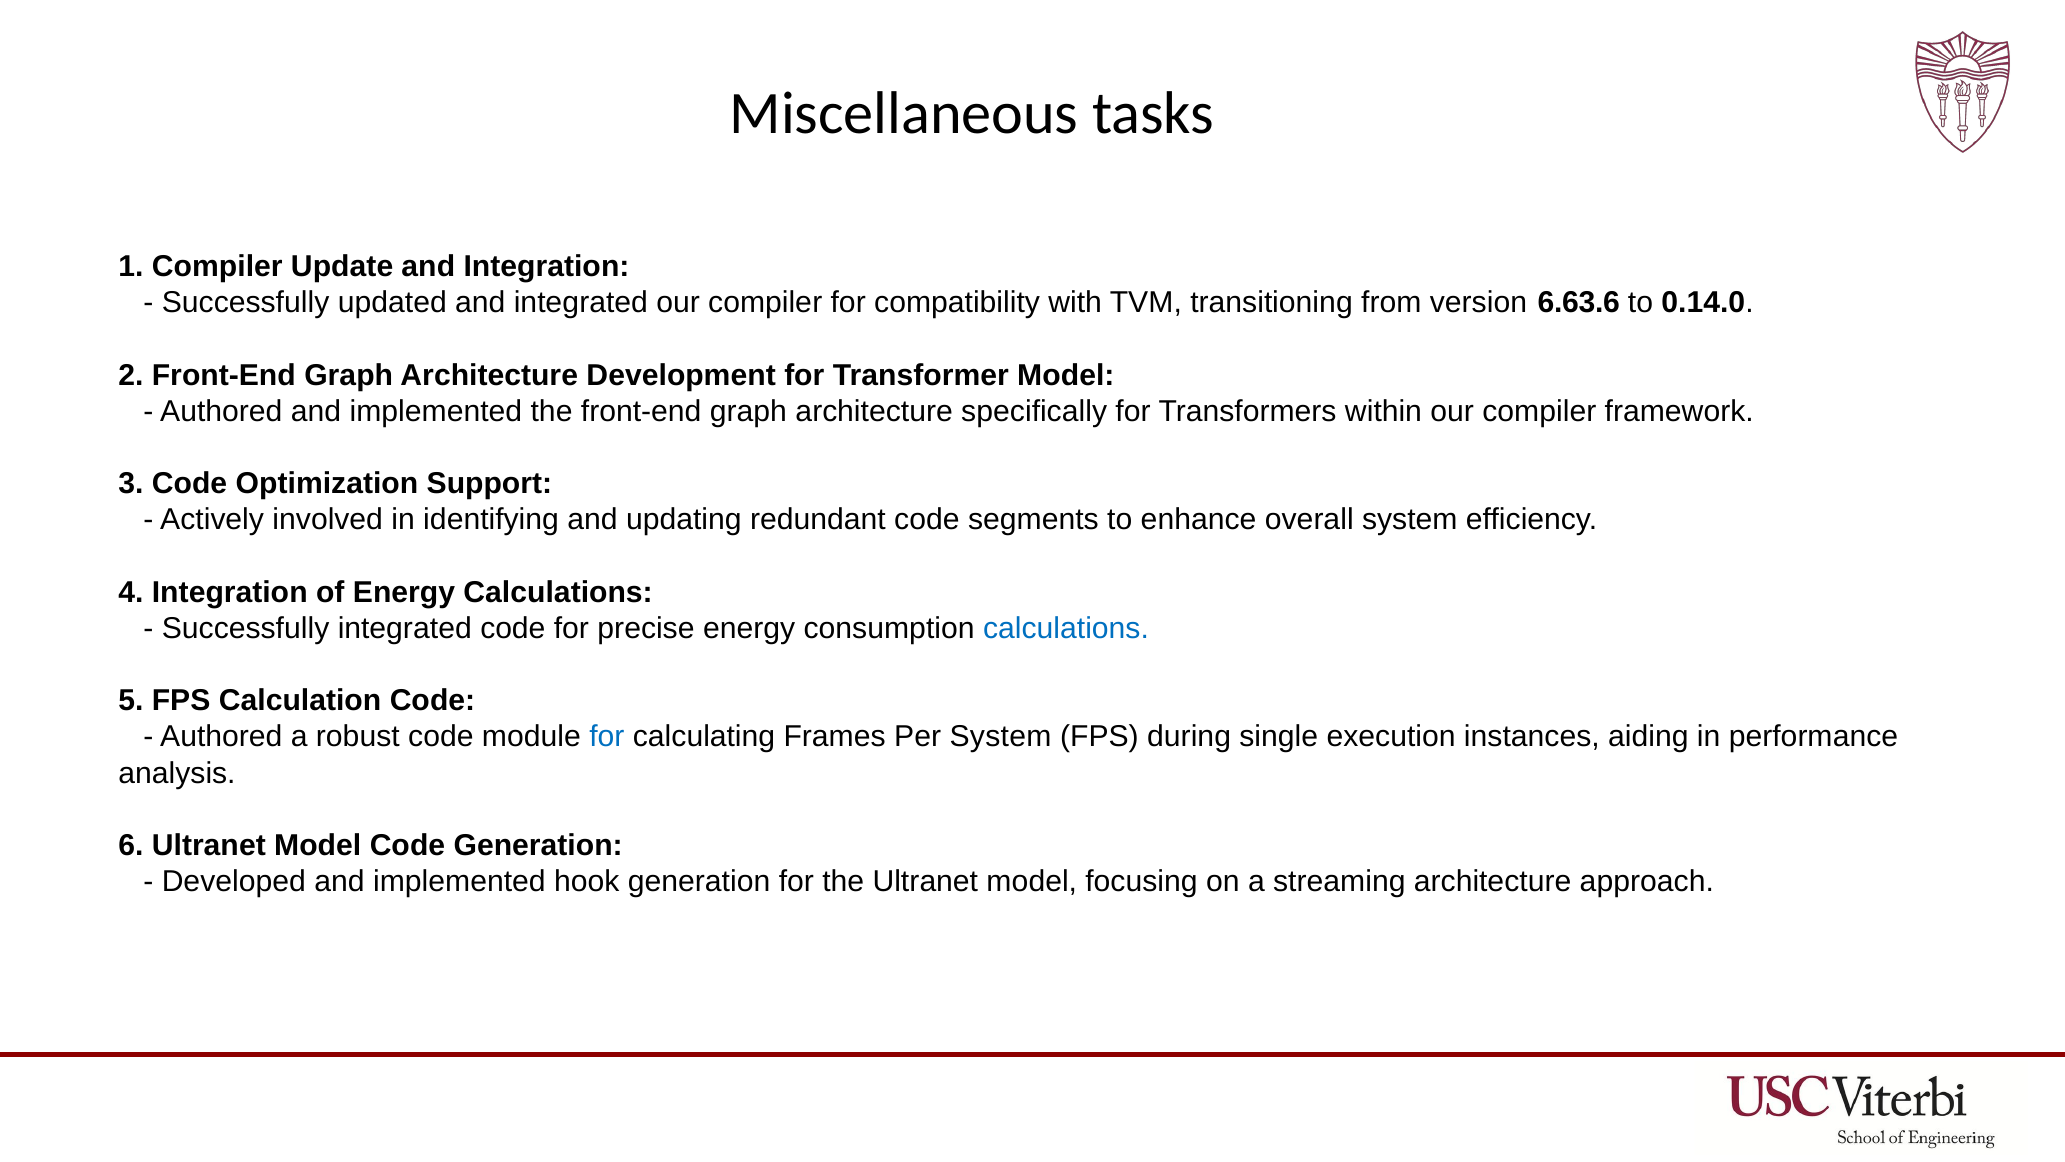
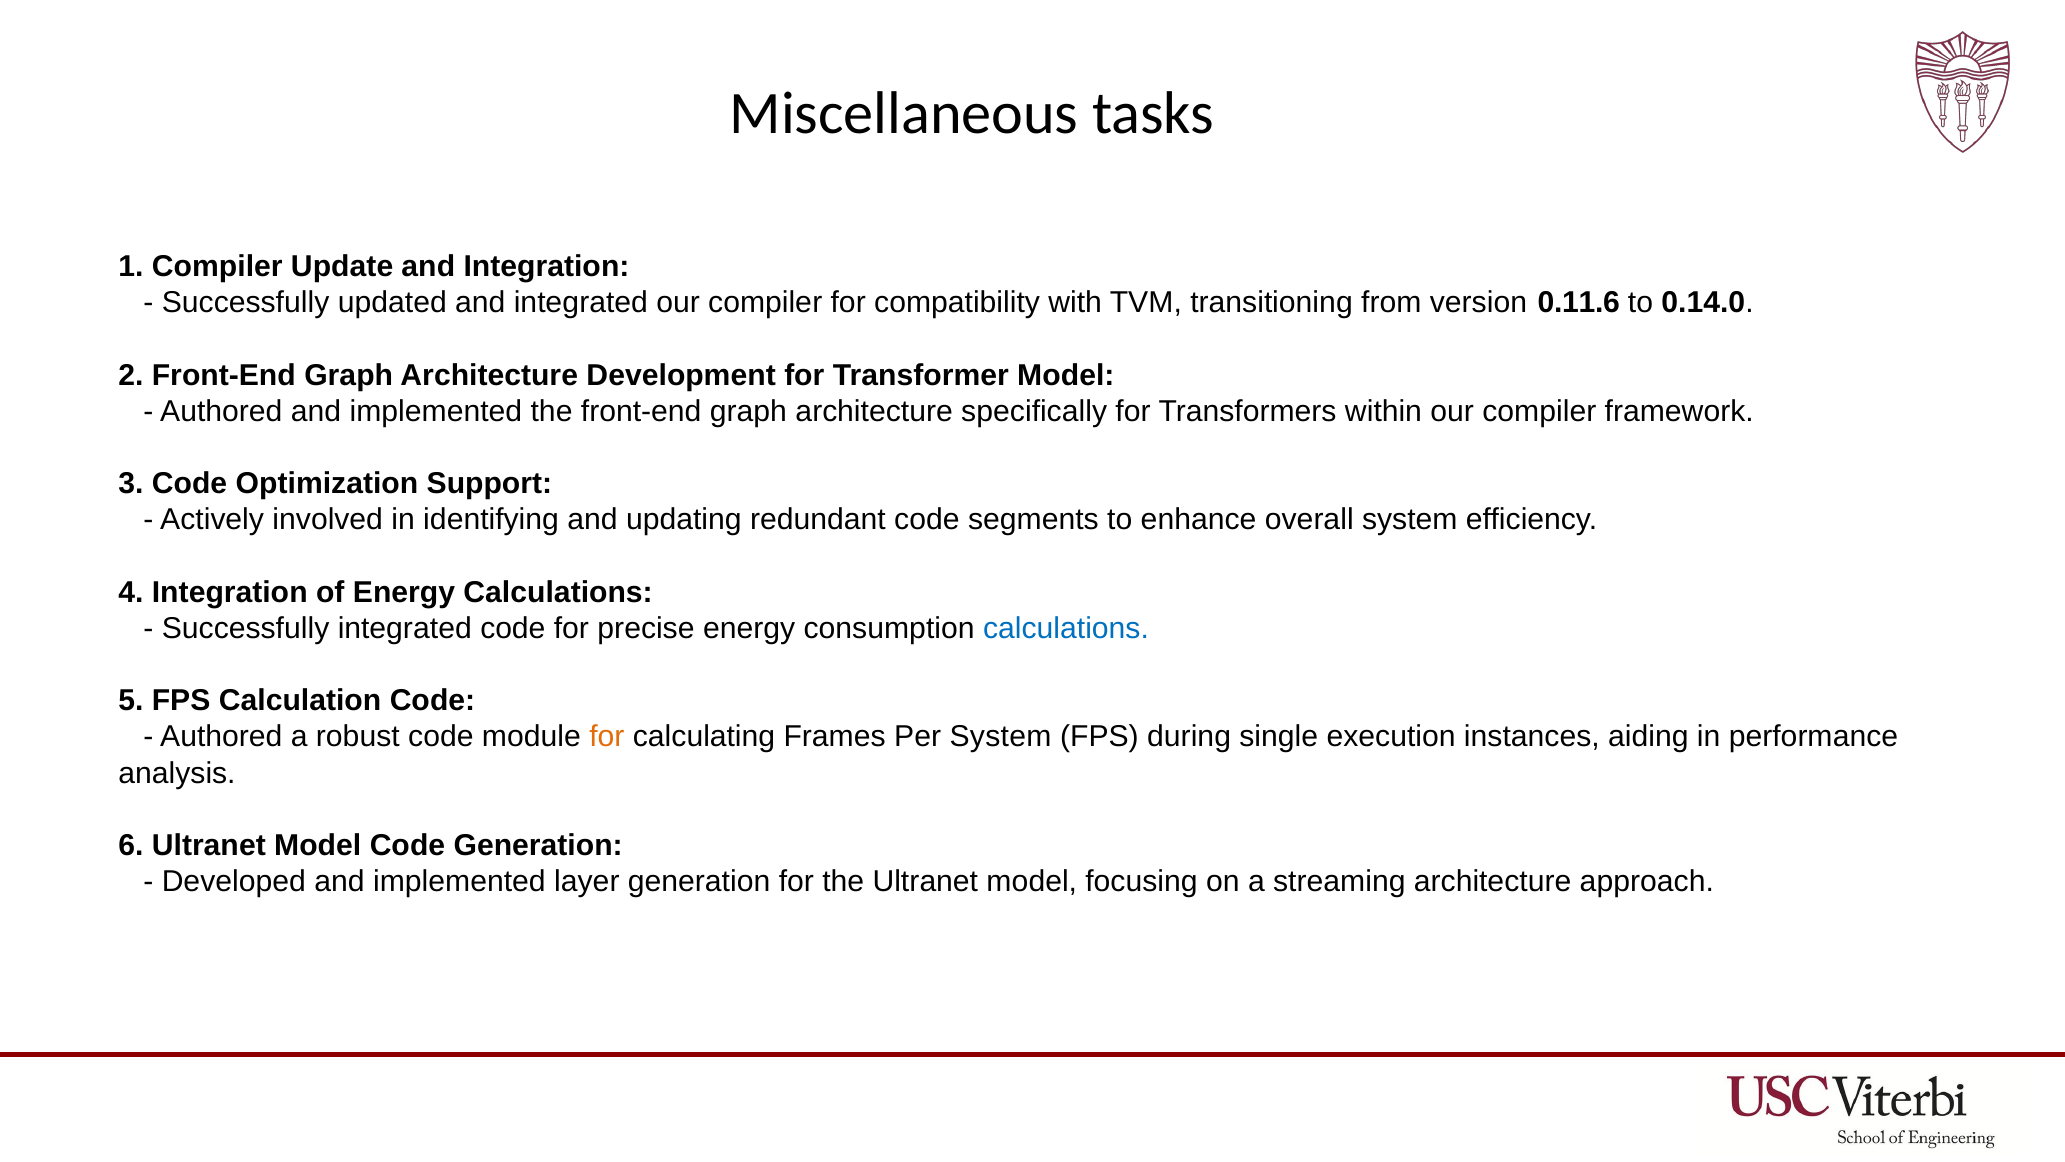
6.63.6: 6.63.6 -> 0.11.6
for at (607, 737) colour: blue -> orange
hook: hook -> layer
